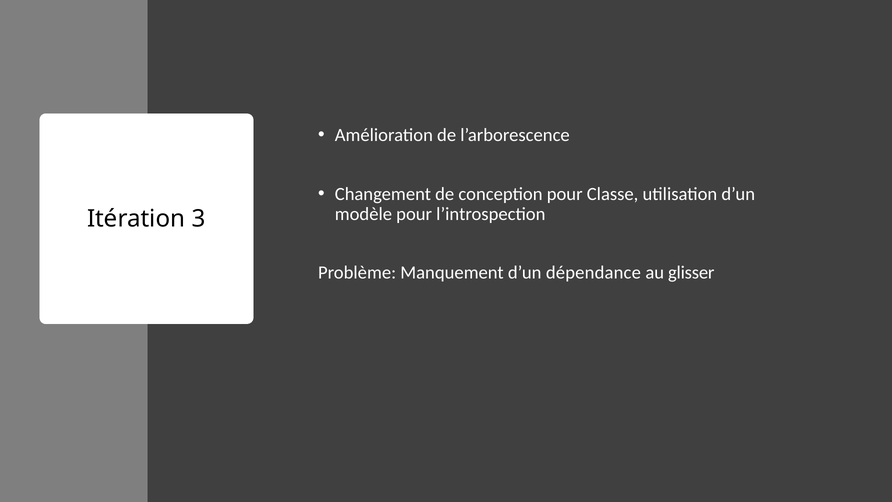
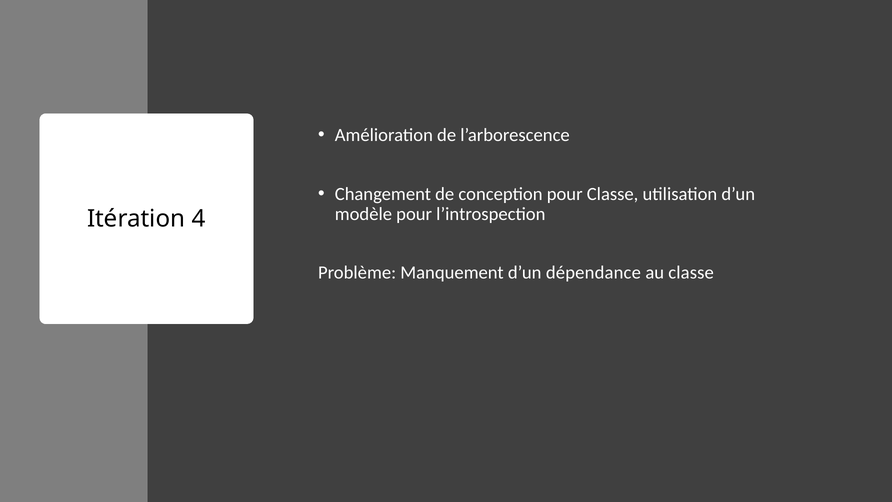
3: 3 -> 4
au glisser: glisser -> classe
